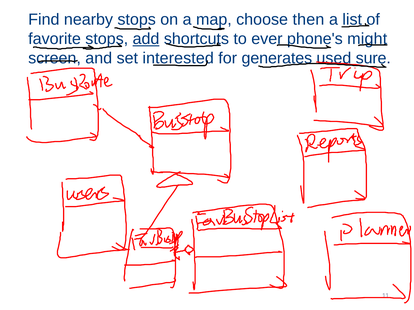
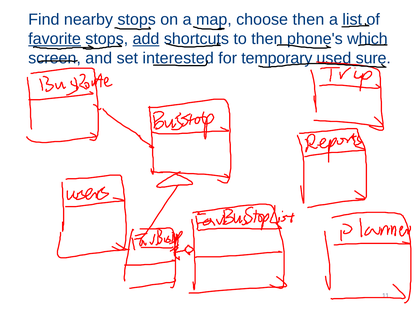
favorite underline: none -> present
to ever: ever -> then
might: might -> which
generates: generates -> temporary
